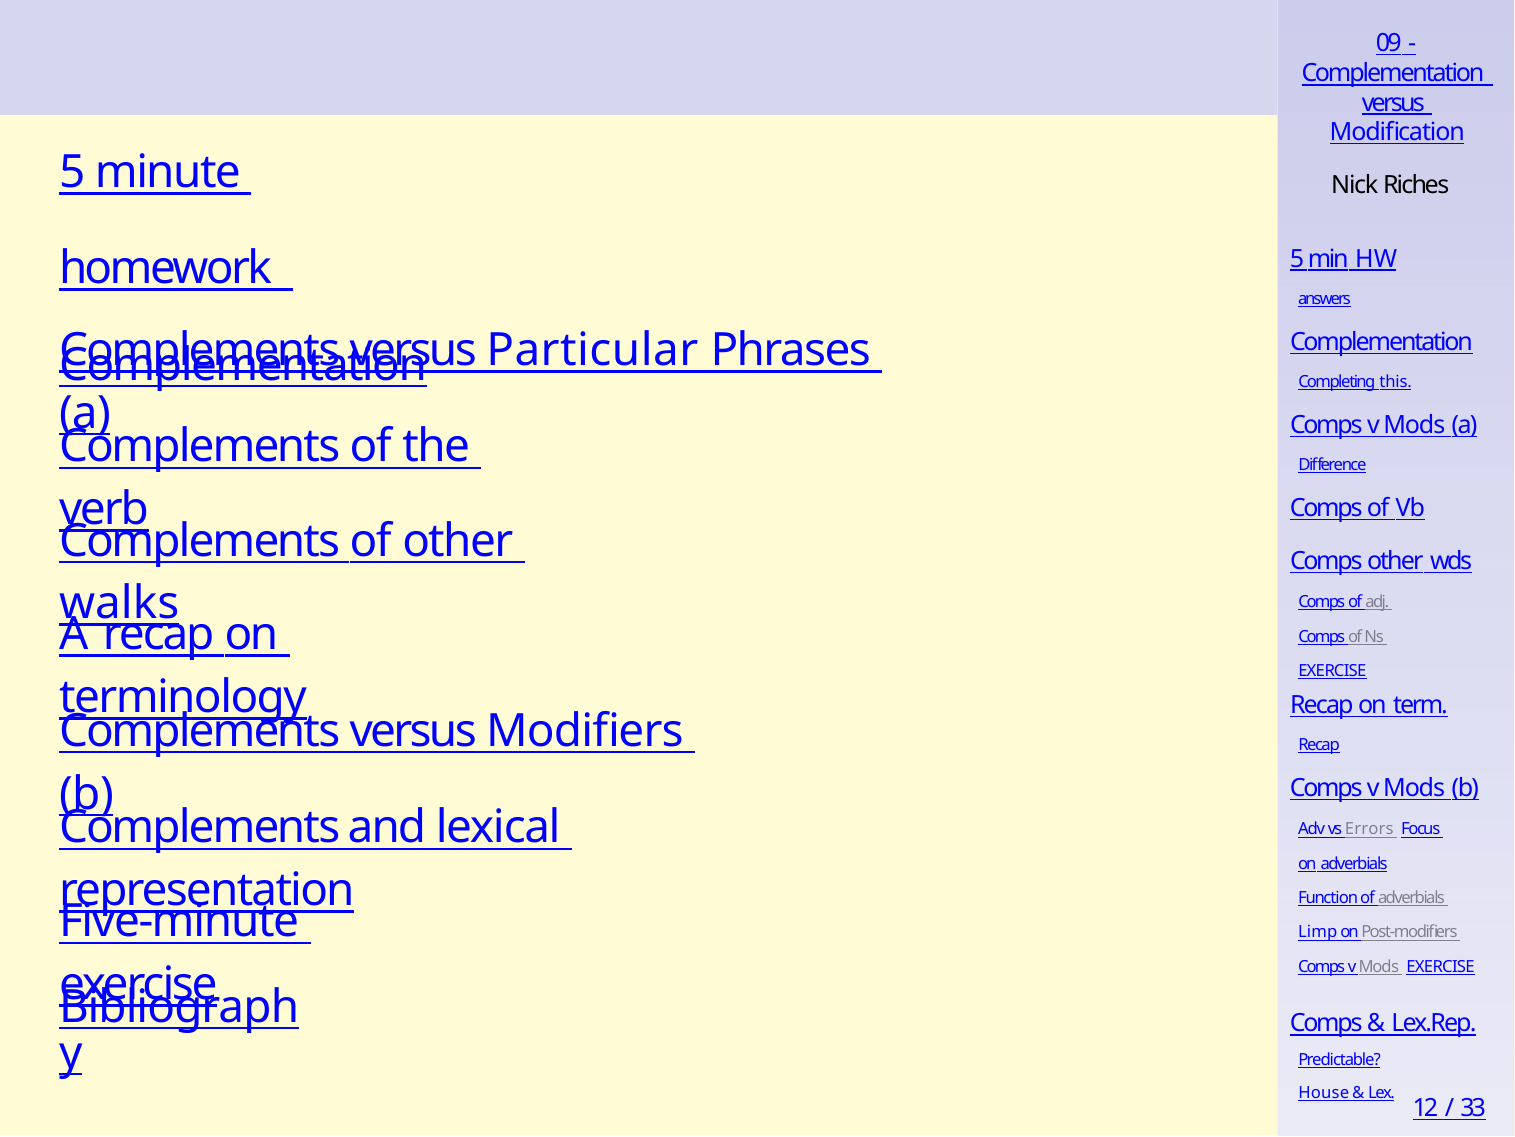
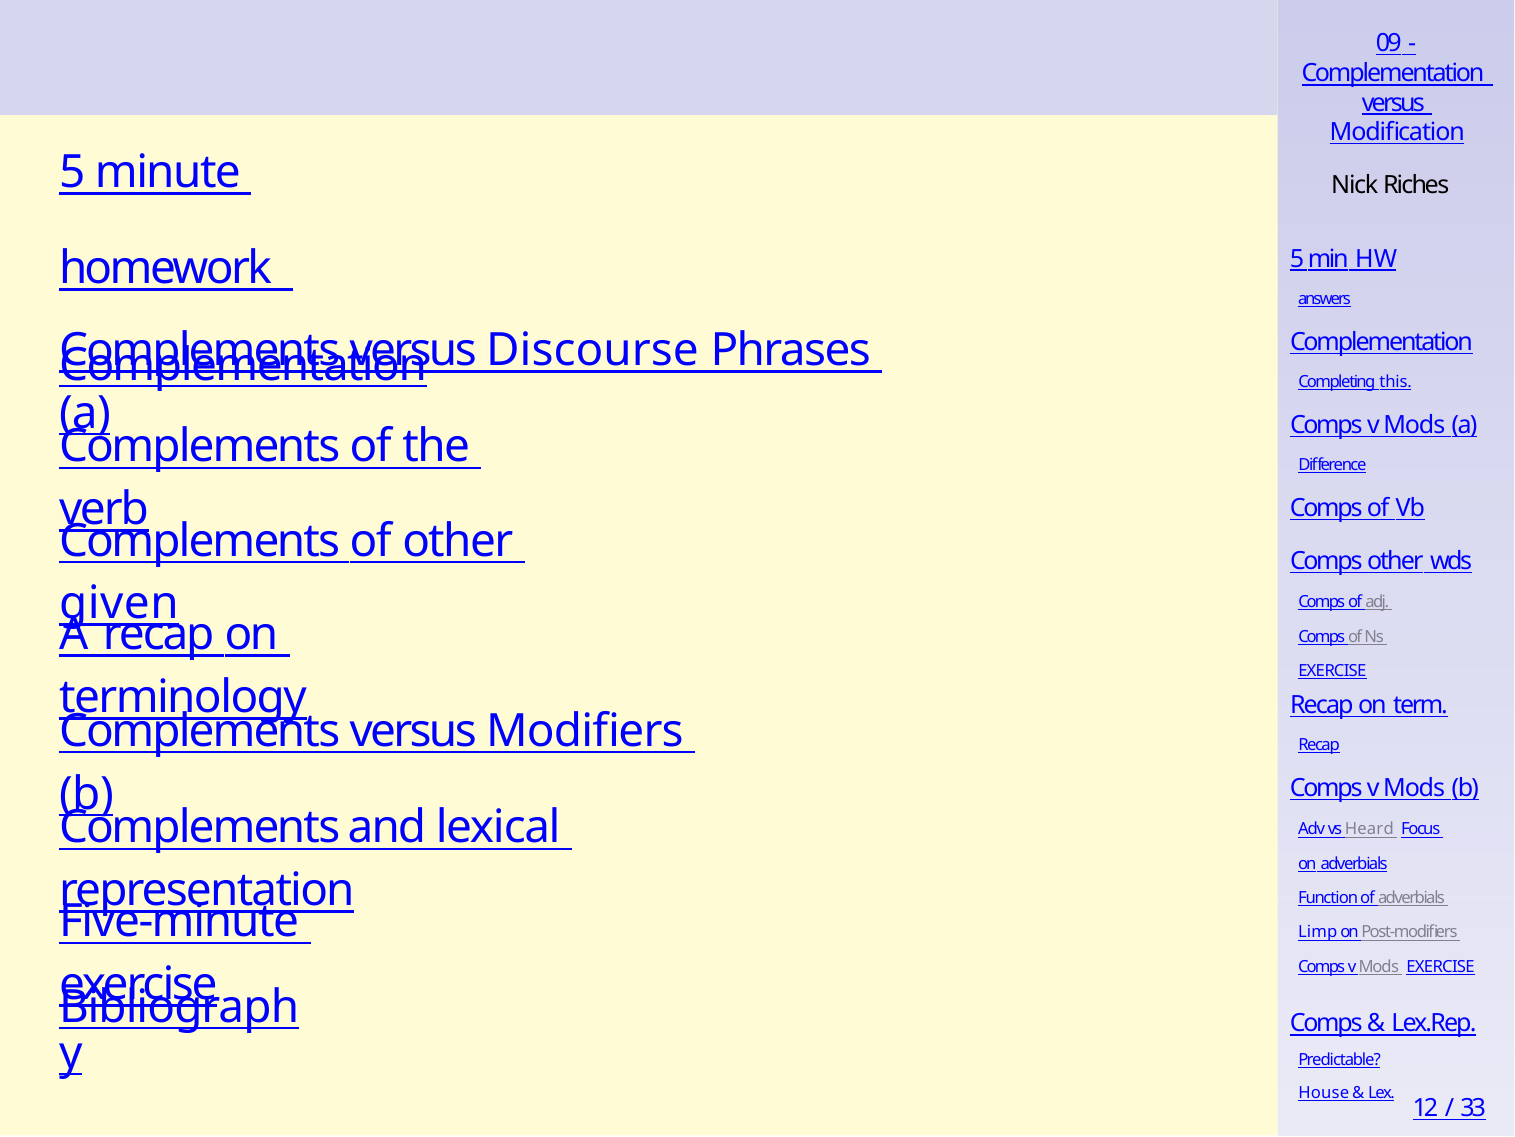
Particular: Particular -> Discourse
walks: walks -> given
Errors: Errors -> Heard
